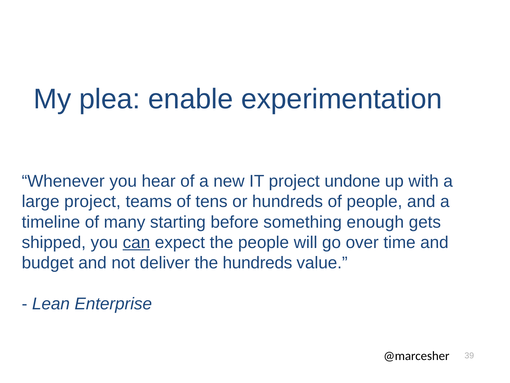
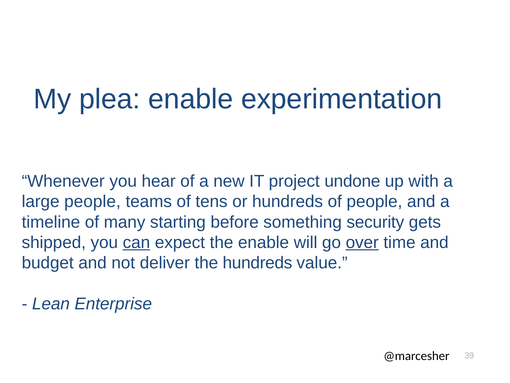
large project: project -> people
enough: enough -> security
the people: people -> enable
over underline: none -> present
